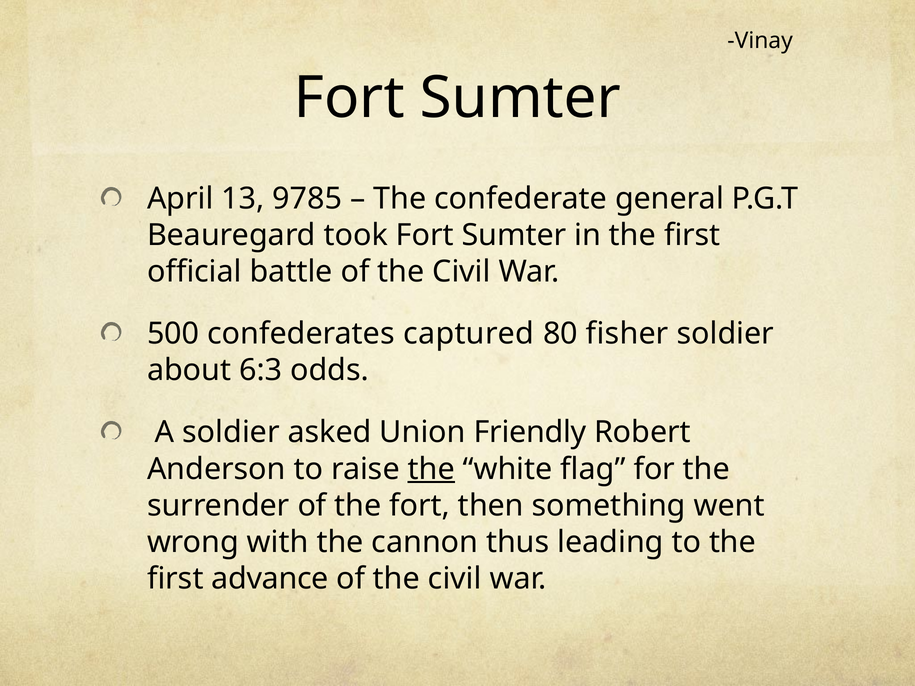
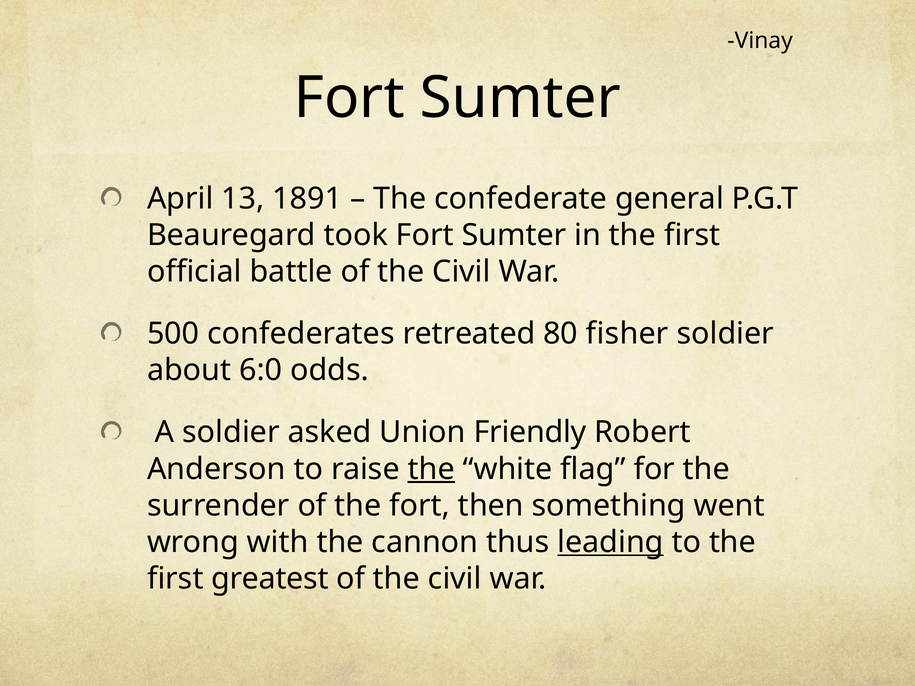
9785: 9785 -> 1891
captured: captured -> retreated
6:3: 6:3 -> 6:0
leading underline: none -> present
advance: advance -> greatest
